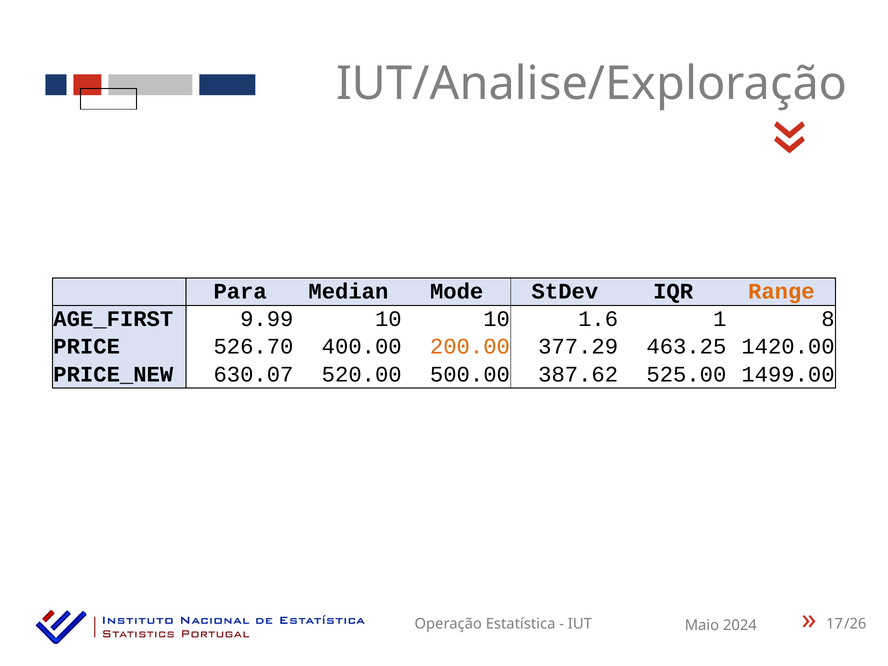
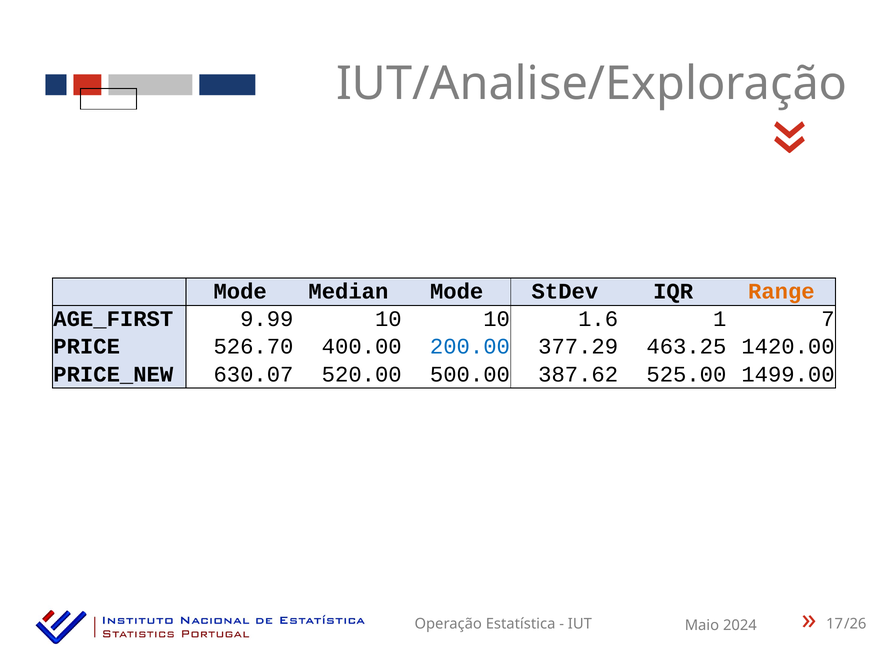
Para at (240, 291): Para -> Mode
8: 8 -> 7
200.00 colour: orange -> blue
